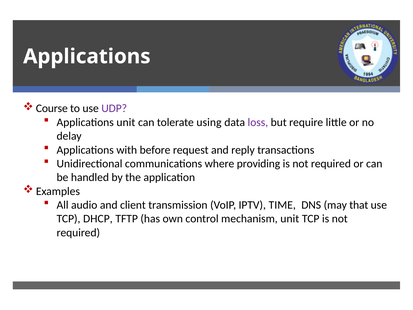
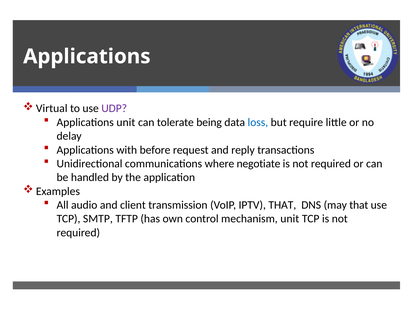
Course: Course -> Virtual
using: using -> being
loss colour: purple -> blue
providing: providing -> negotiate
IPTV TIME: TIME -> THAT
DHCP: DHCP -> SMTP
